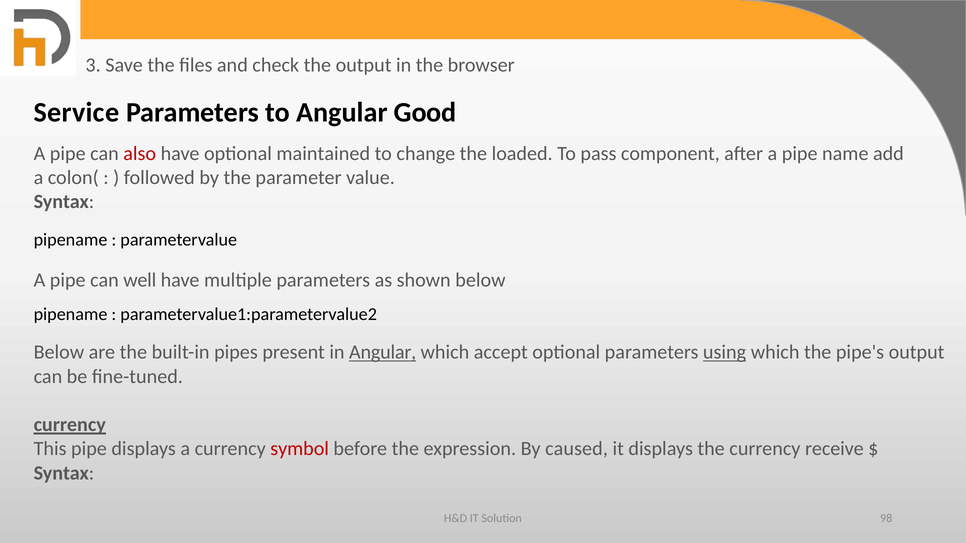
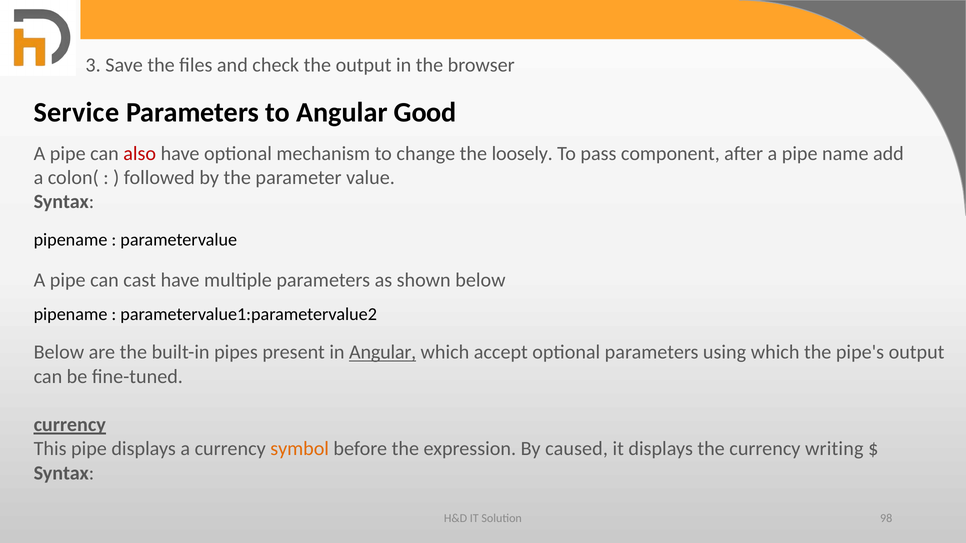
maintained: maintained -> mechanism
loaded: loaded -> loosely
well: well -> cast
using underline: present -> none
symbol colour: red -> orange
receive: receive -> writing
